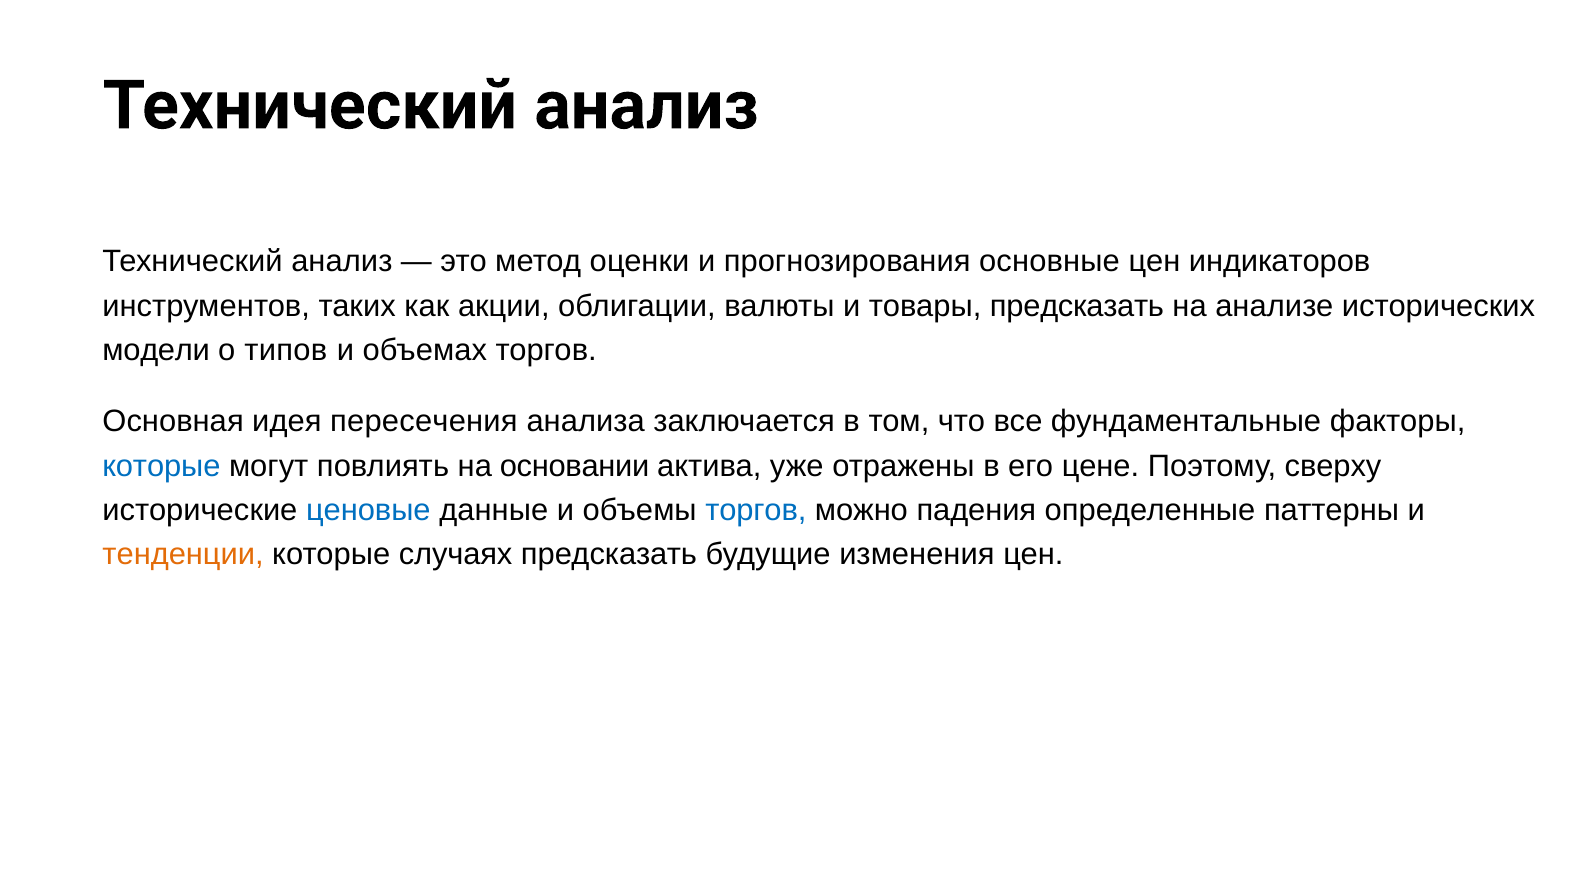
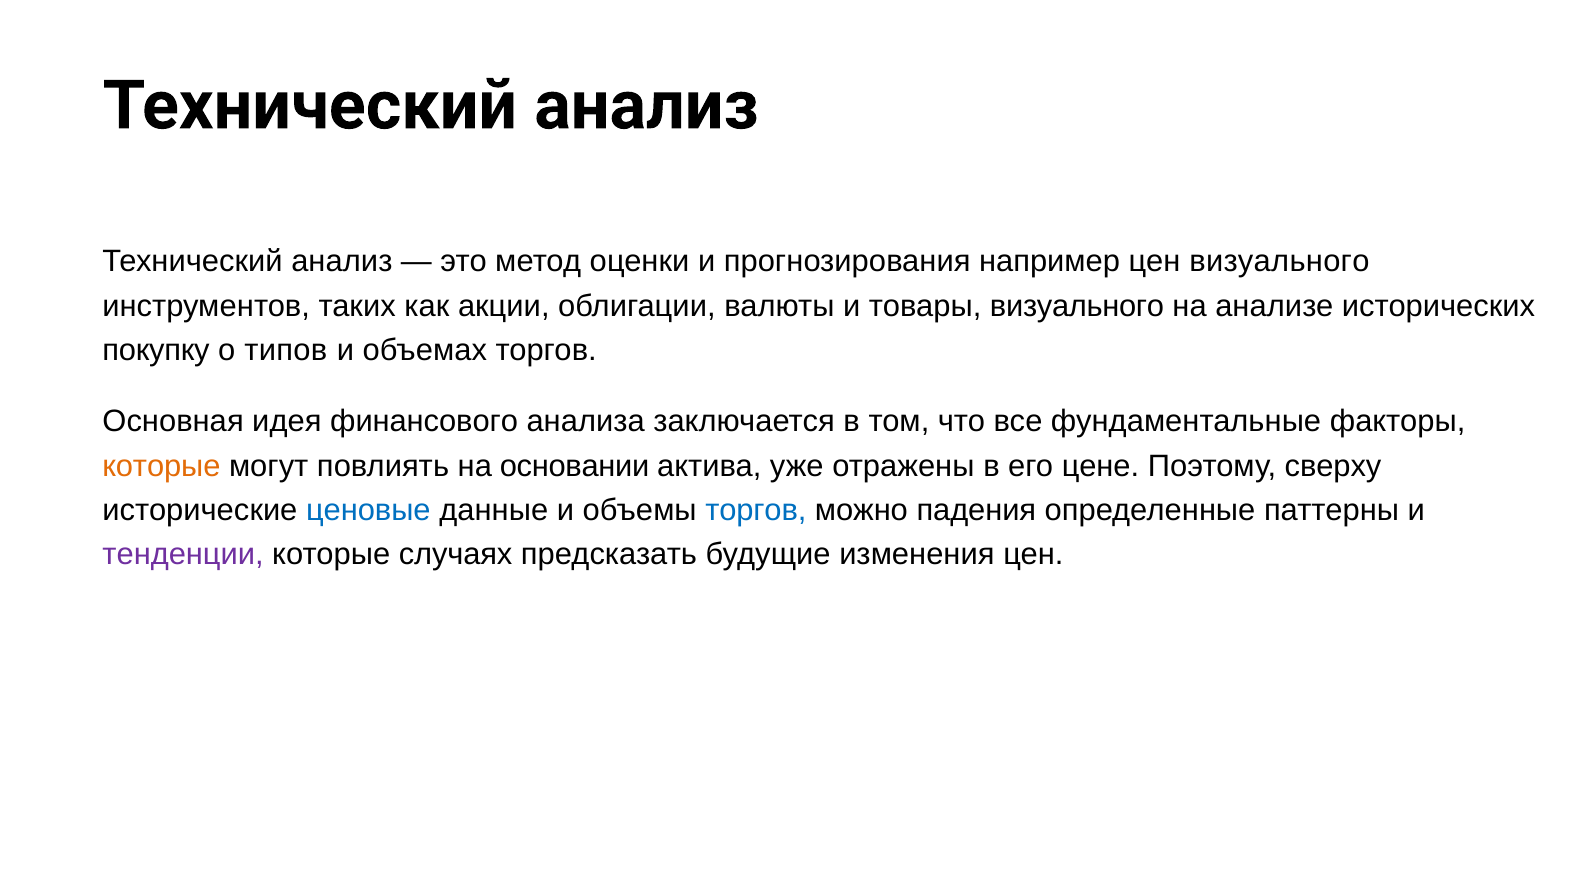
основные: основные -> например
цен индикаторов: индикаторов -> визуального
товары предсказать: предсказать -> визуального
модели: модели -> покупку
пересечения: пересечения -> финансового
которые at (161, 466) colour: blue -> orange
тенденции colour: orange -> purple
